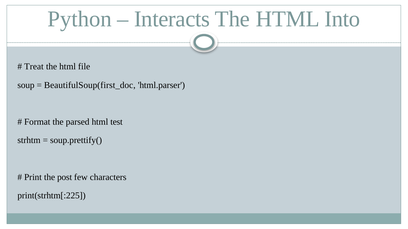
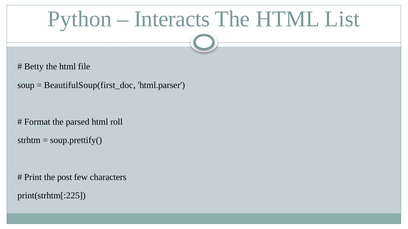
Into: Into -> List
Treat: Treat -> Betty
test: test -> roll
